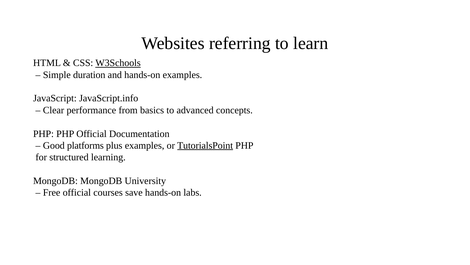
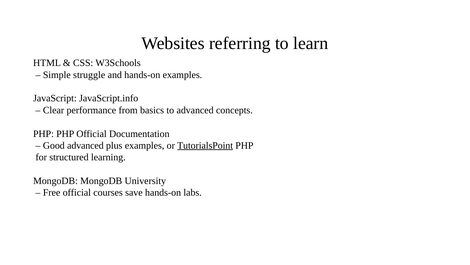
W3Schools underline: present -> none
duration: duration -> struggle
Good platforms: platforms -> advanced
